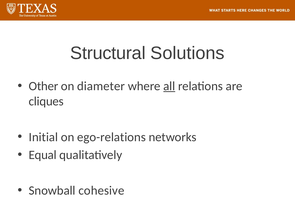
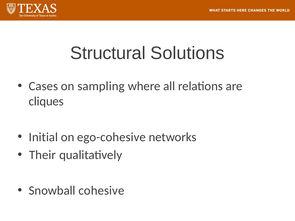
Other: Other -> Cases
diameter: diameter -> sampling
all underline: present -> none
ego-relations: ego-relations -> ego-cohesive
Equal: Equal -> Their
